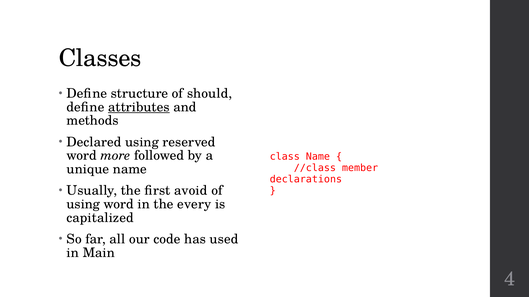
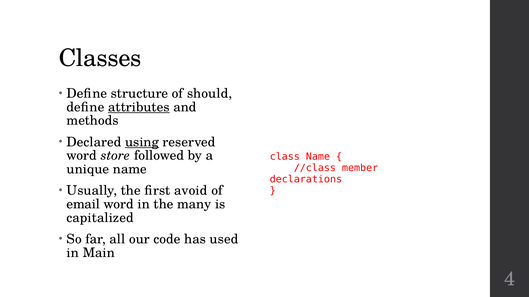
using at (142, 142) underline: none -> present
more: more -> store
using at (83, 205): using -> email
every: every -> many
